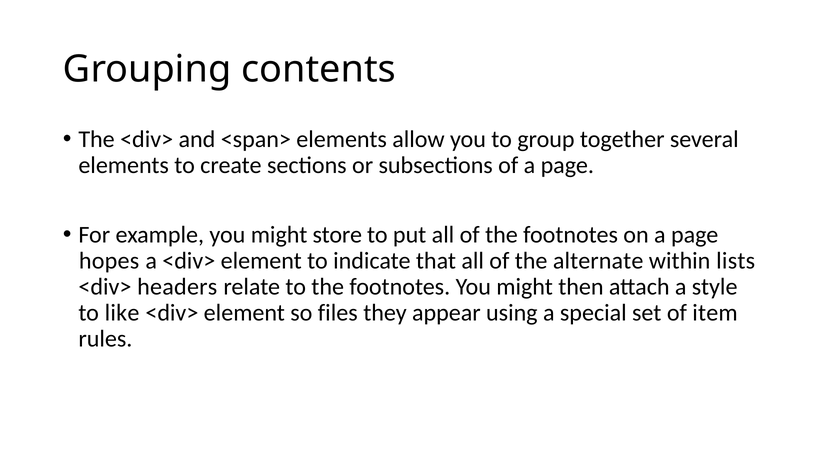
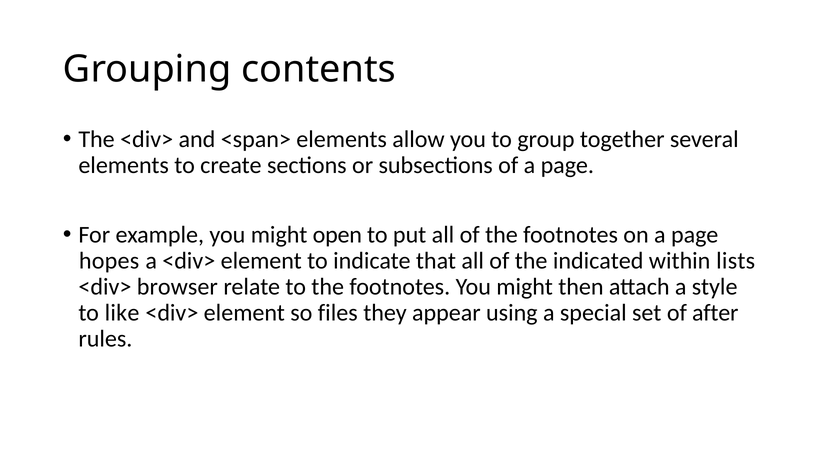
store: store -> open
alternate: alternate -> indicated
headers: headers -> browser
item: item -> after
